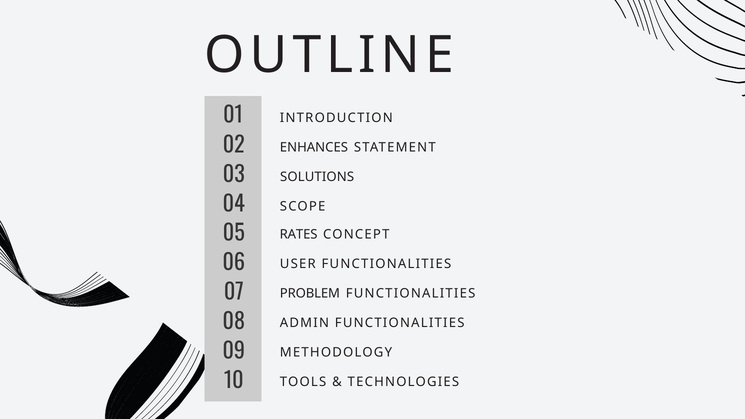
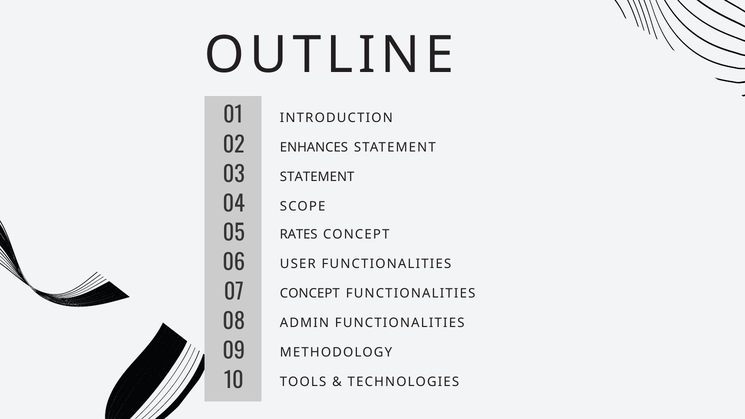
SOLUTIONS at (317, 177): SOLUTIONS -> STATEMENT
PROBLEM at (310, 293): PROBLEM -> CONCEPT
